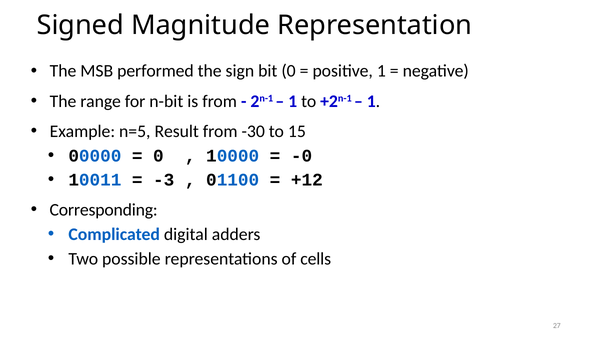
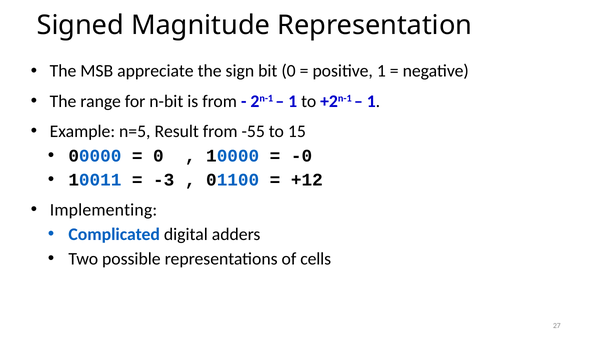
performed: performed -> appreciate
-30: -30 -> -55
Corresponding: Corresponding -> Implementing
